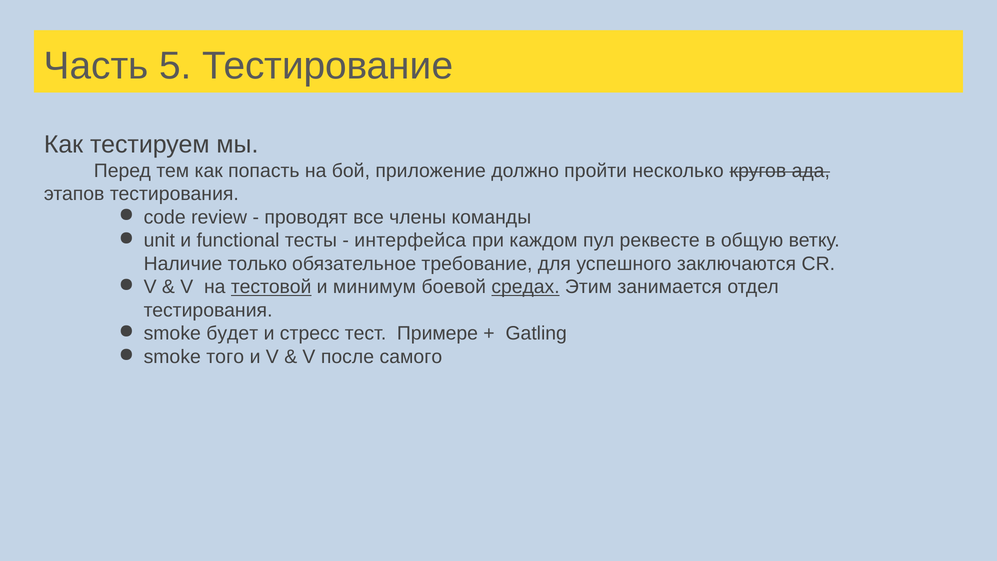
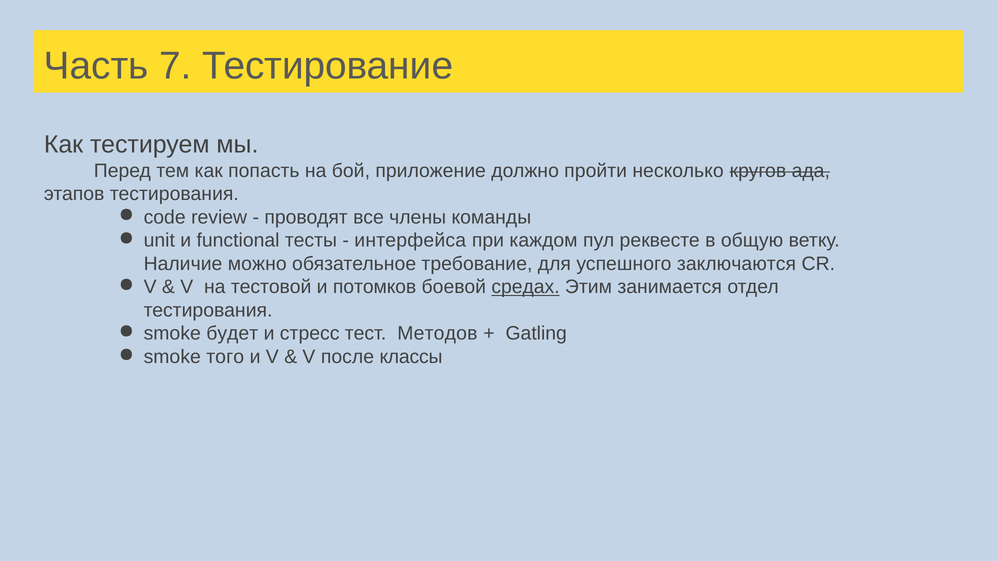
5: 5 -> 7
только: только -> можно
тестовой underline: present -> none
минимум: минимум -> потомков
Примере: Примере -> Методов
самого: самого -> классы
